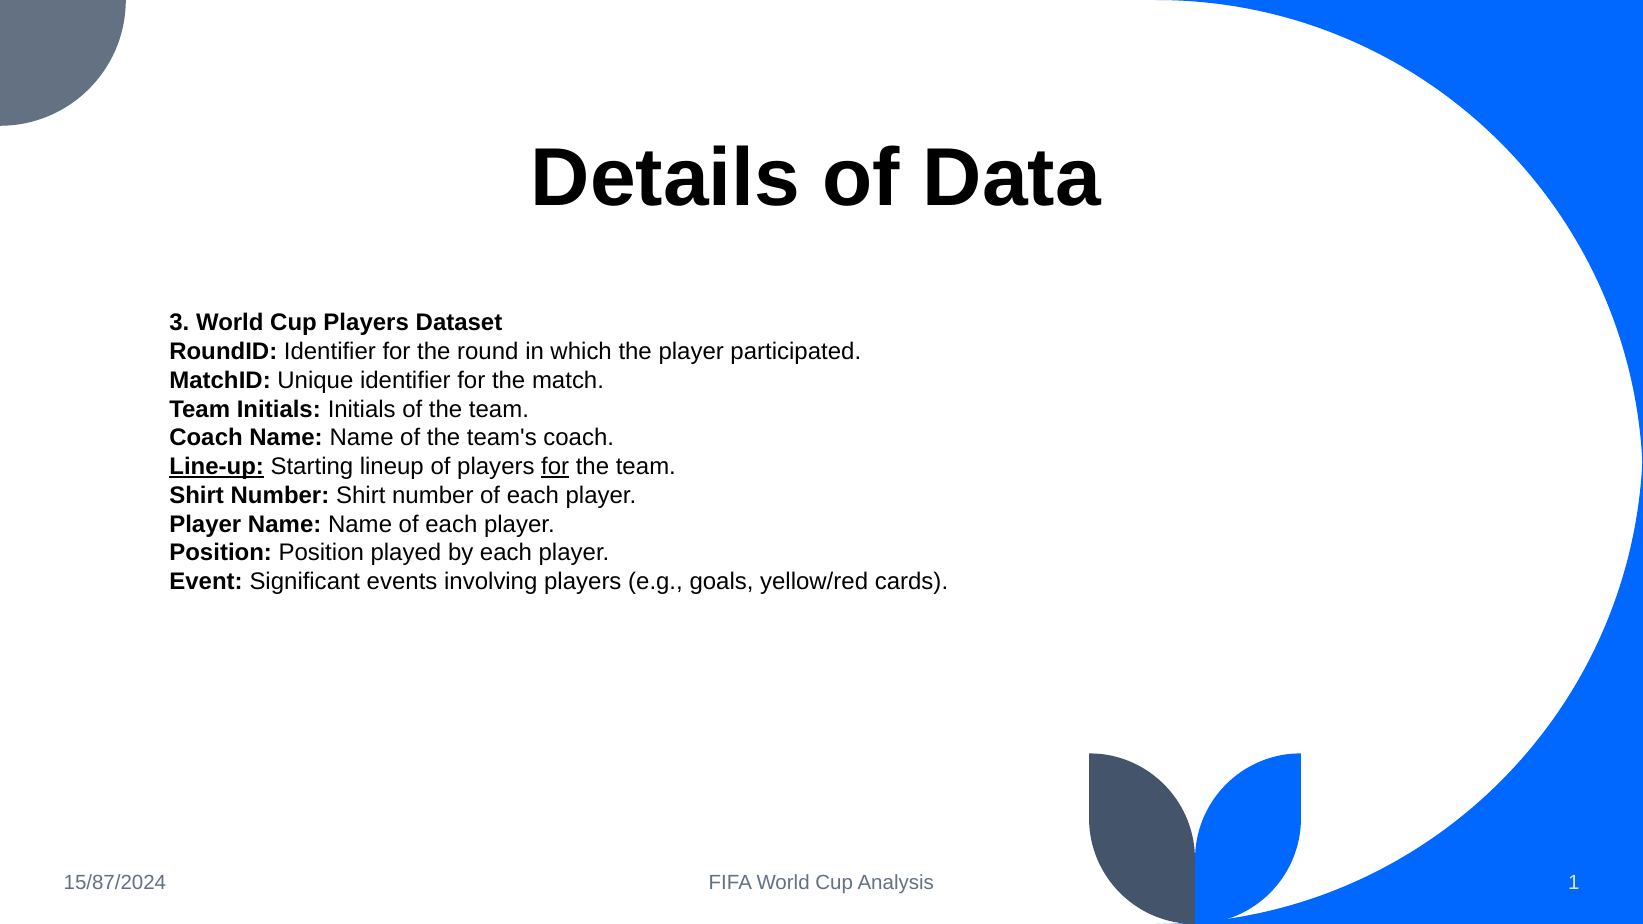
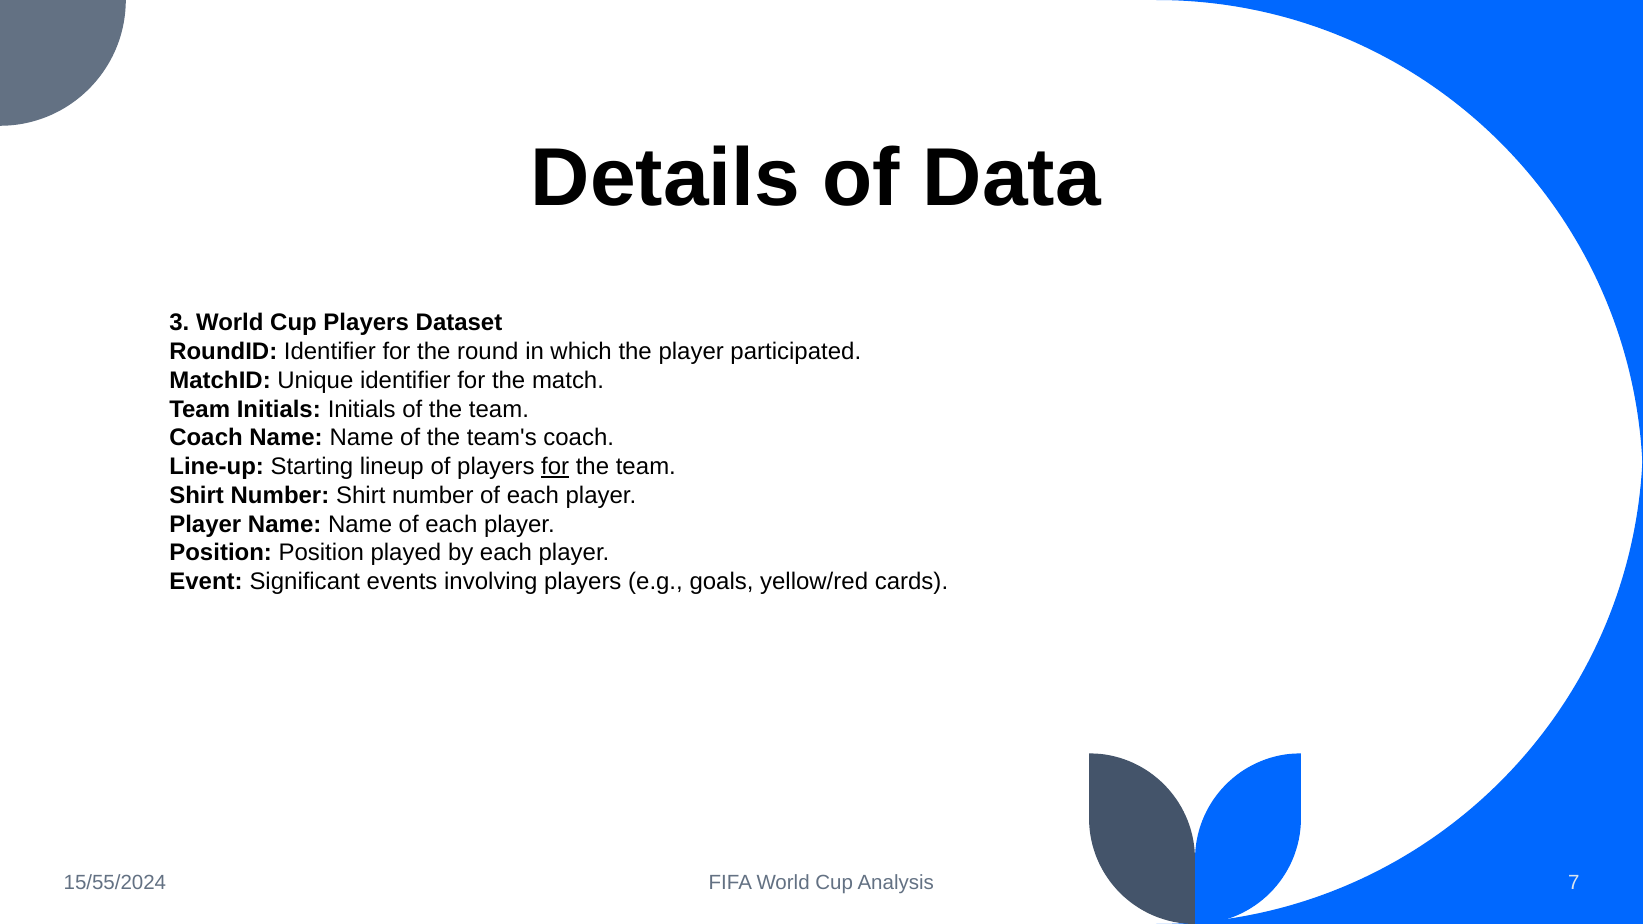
Line-up underline: present -> none
15/87/2024: 15/87/2024 -> 15/55/2024
1: 1 -> 7
